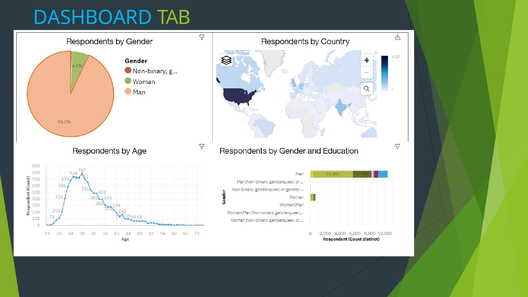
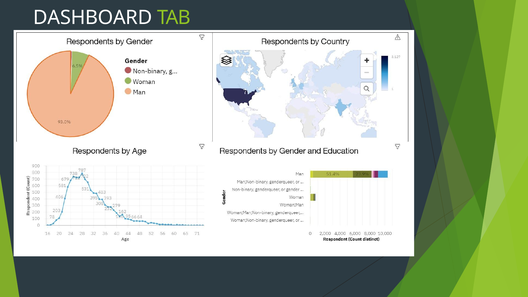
DASHBOARD at (93, 18) colour: light blue -> white
